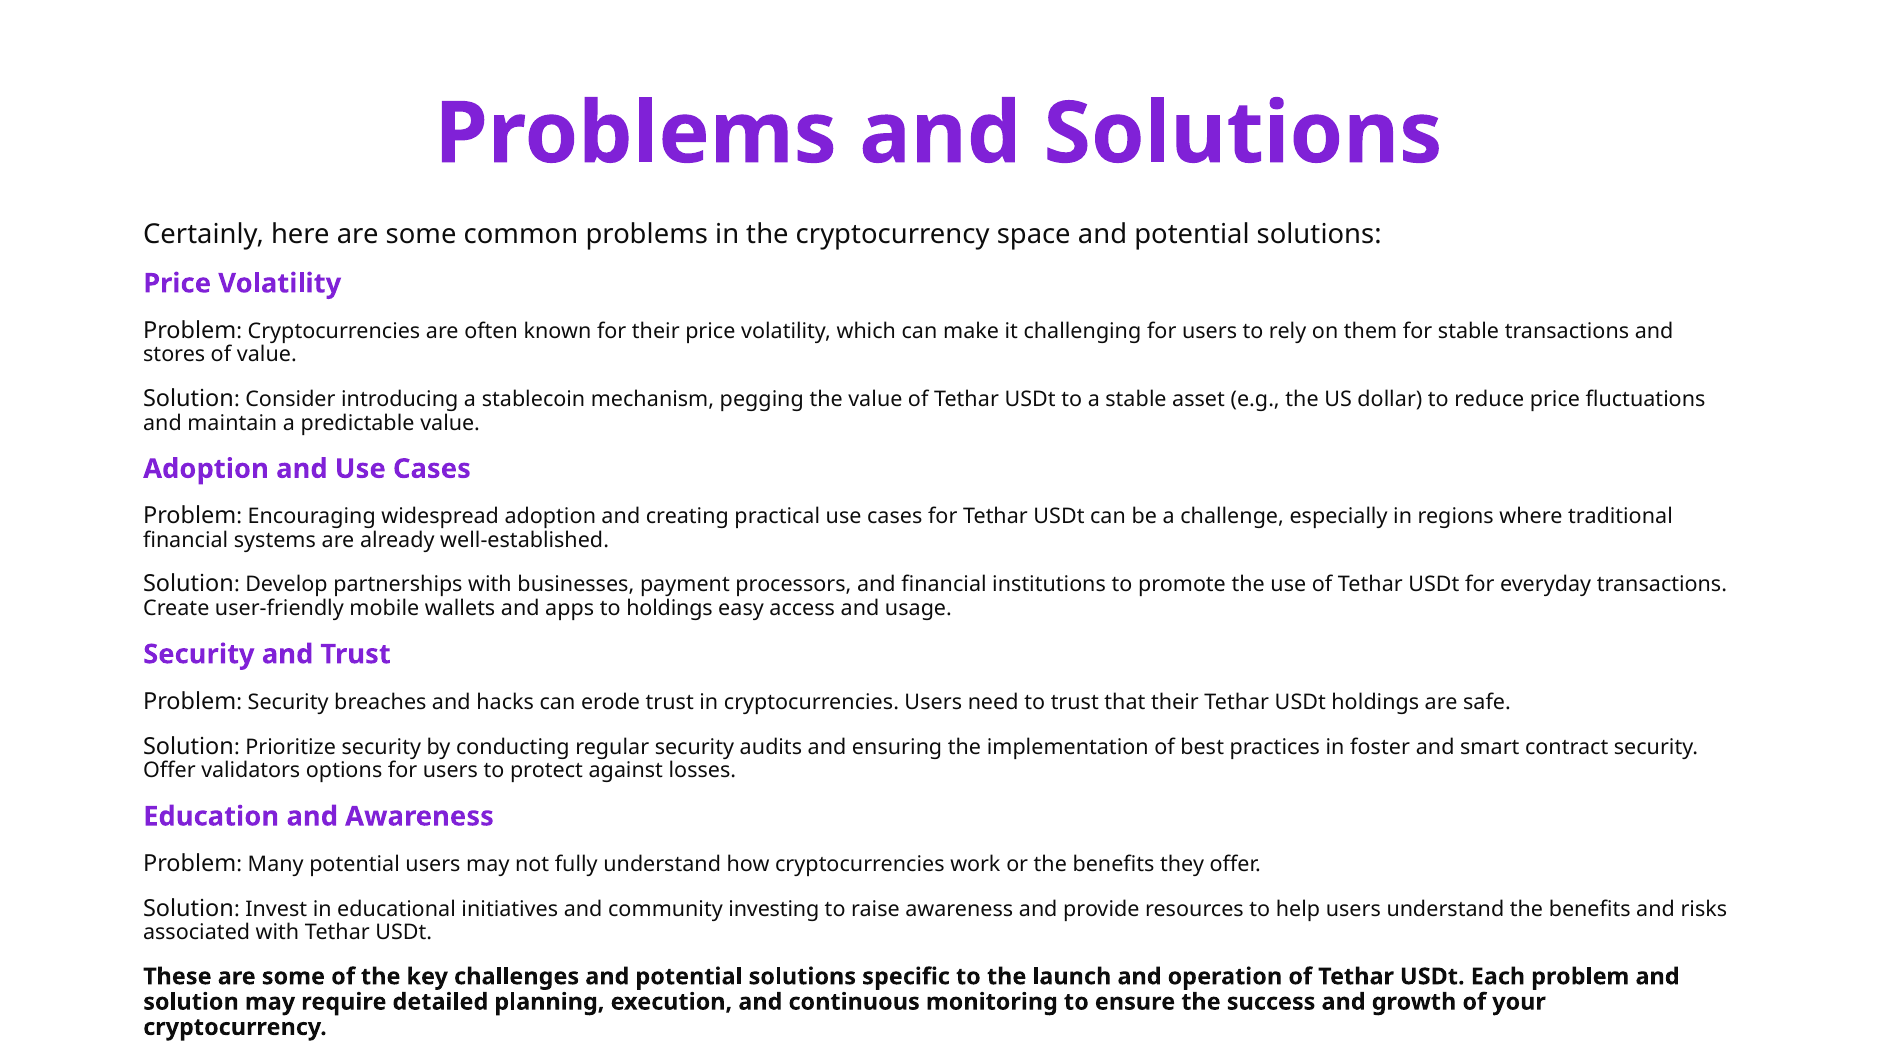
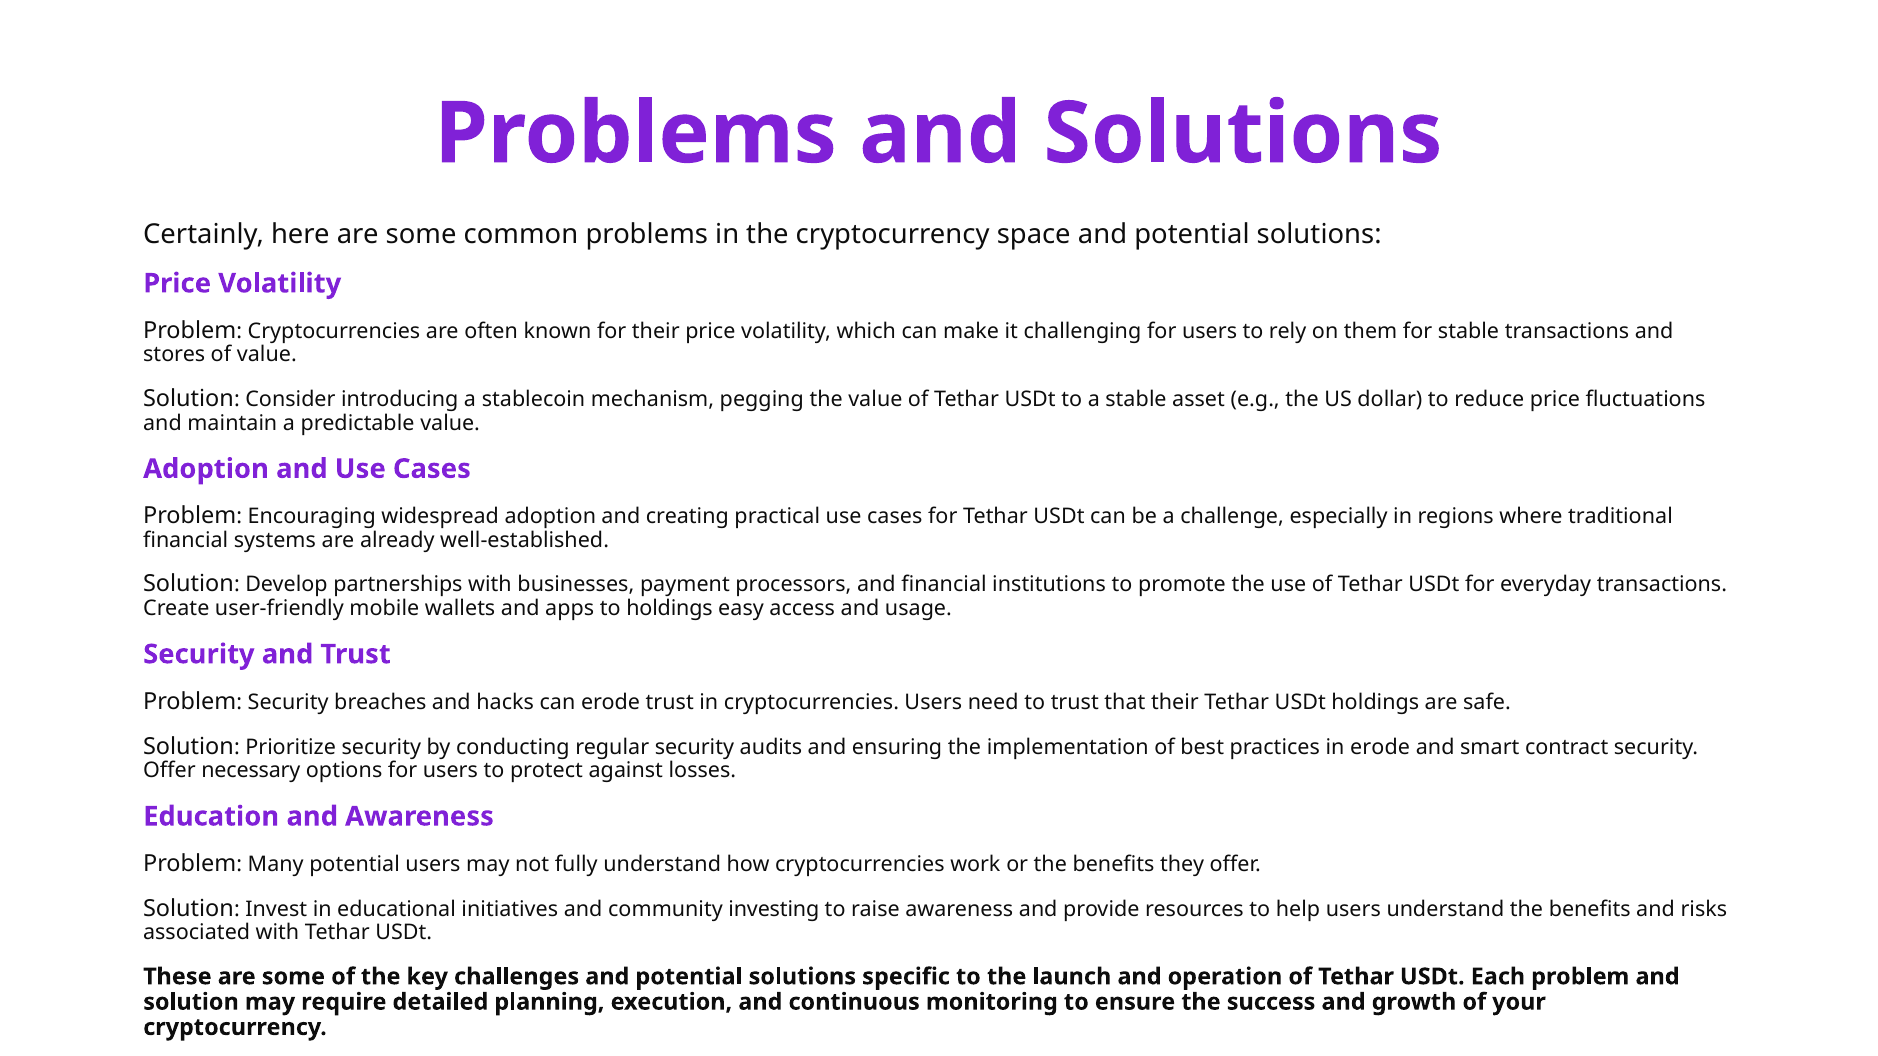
in foster: foster -> erode
validators: validators -> necessary
